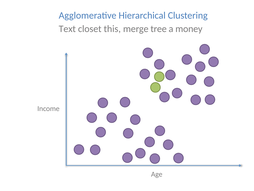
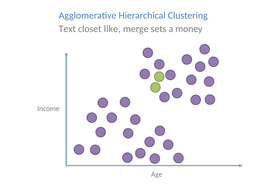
this: this -> like
tree: tree -> sets
